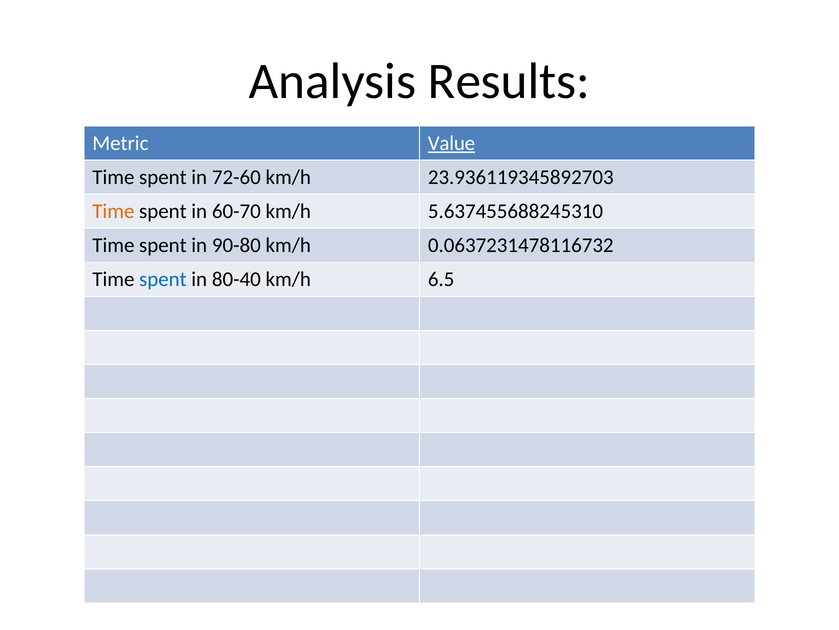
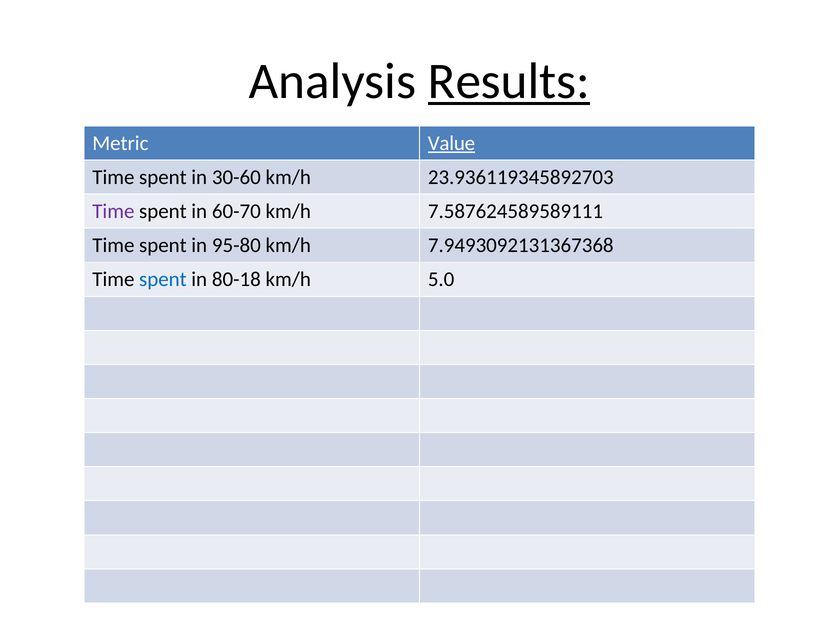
Results underline: none -> present
72-60: 72-60 -> 30-60
Time at (113, 211) colour: orange -> purple
5.637455688245310: 5.637455688245310 -> 7.587624589589111
90-80: 90-80 -> 95-80
0.0637231478116732: 0.0637231478116732 -> 7.9493092131367368
80-40: 80-40 -> 80-18
6.5: 6.5 -> 5.0
